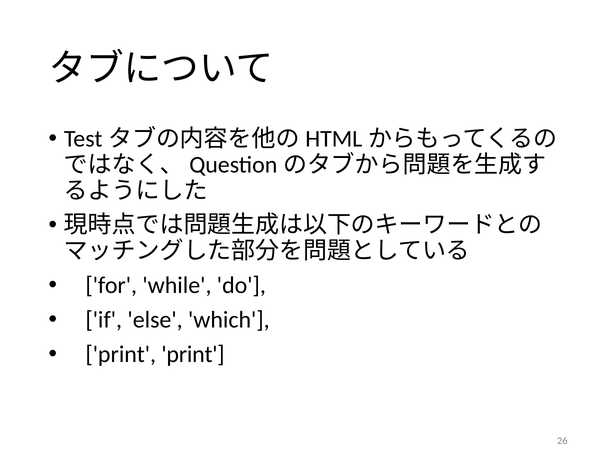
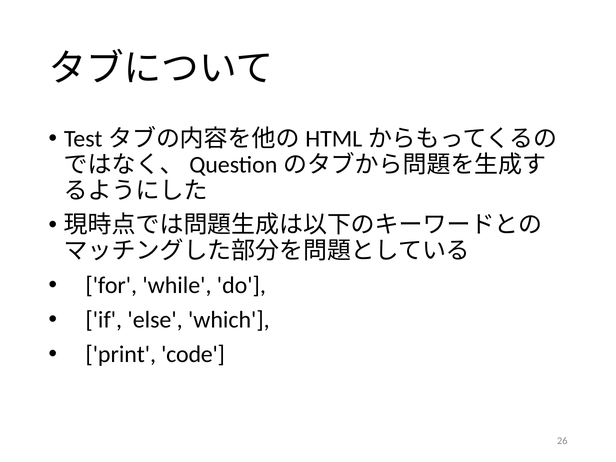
print print: print -> code
